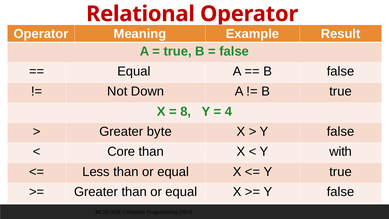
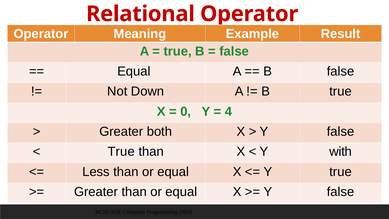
8: 8 -> 0
byte: byte -> both
Core at (121, 152): Core -> True
